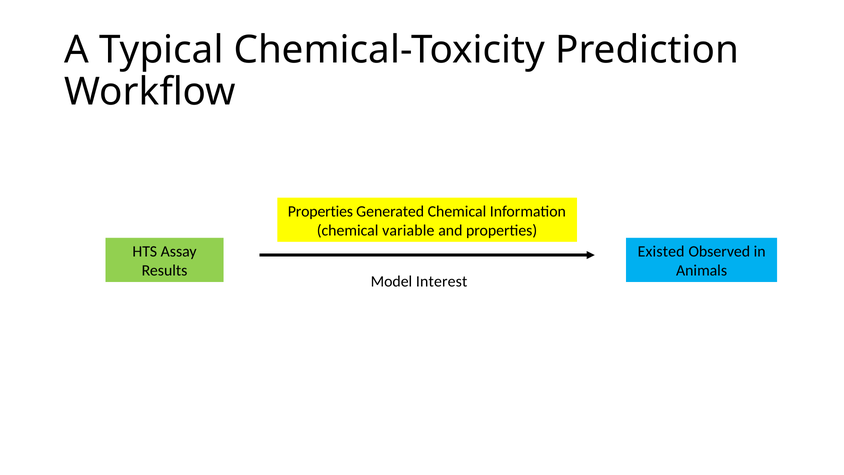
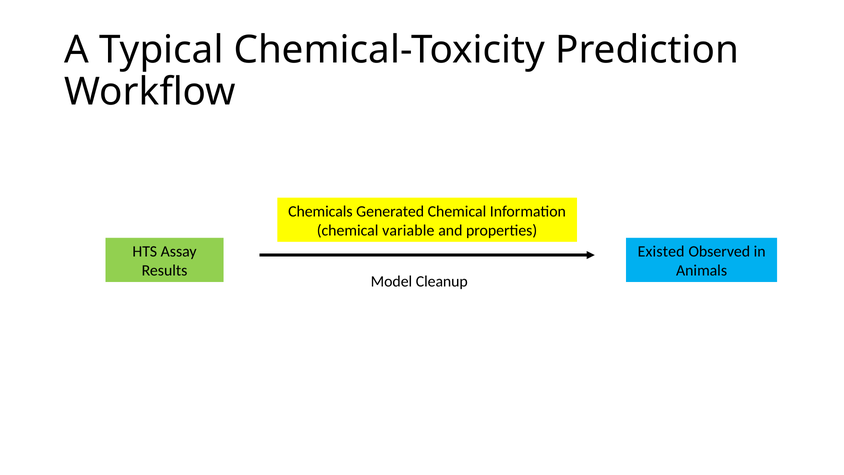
Properties at (320, 211): Properties -> Chemicals
Interest: Interest -> Cleanup
